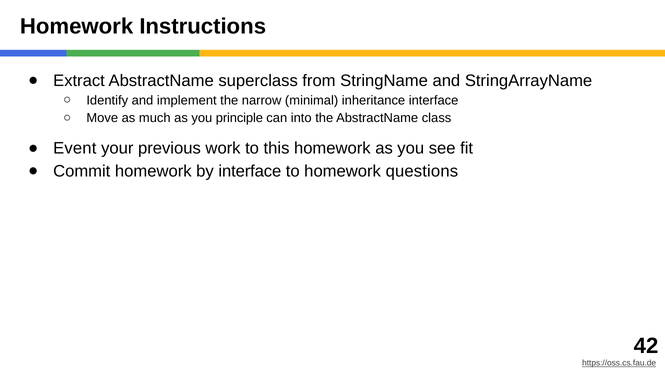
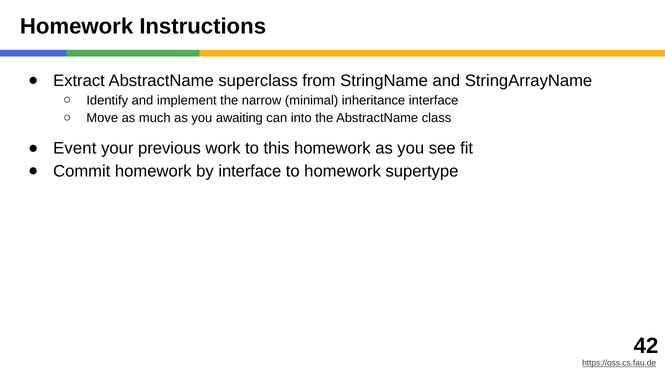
principle: principle -> awaiting
questions: questions -> supertype
